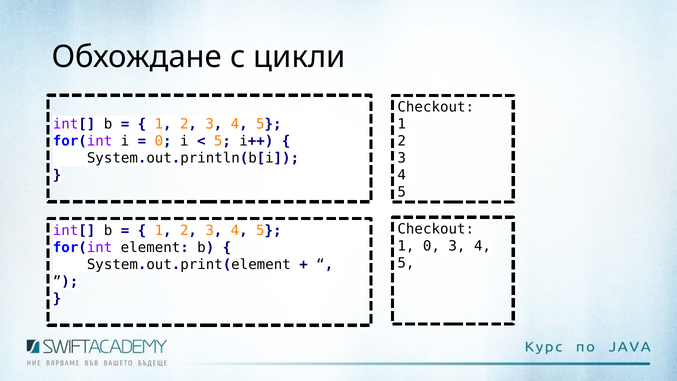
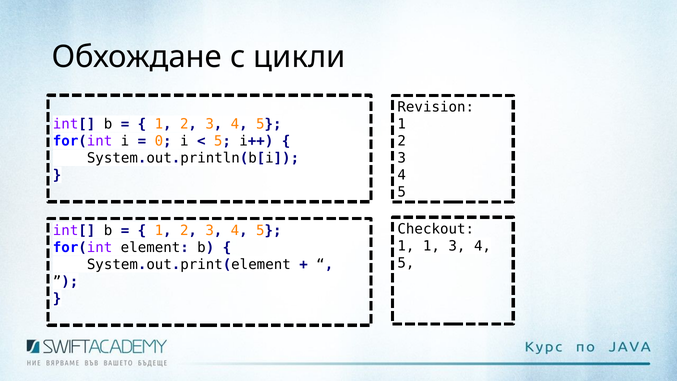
Checkout at (436, 107): Checkout -> Revision
1 0: 0 -> 1
